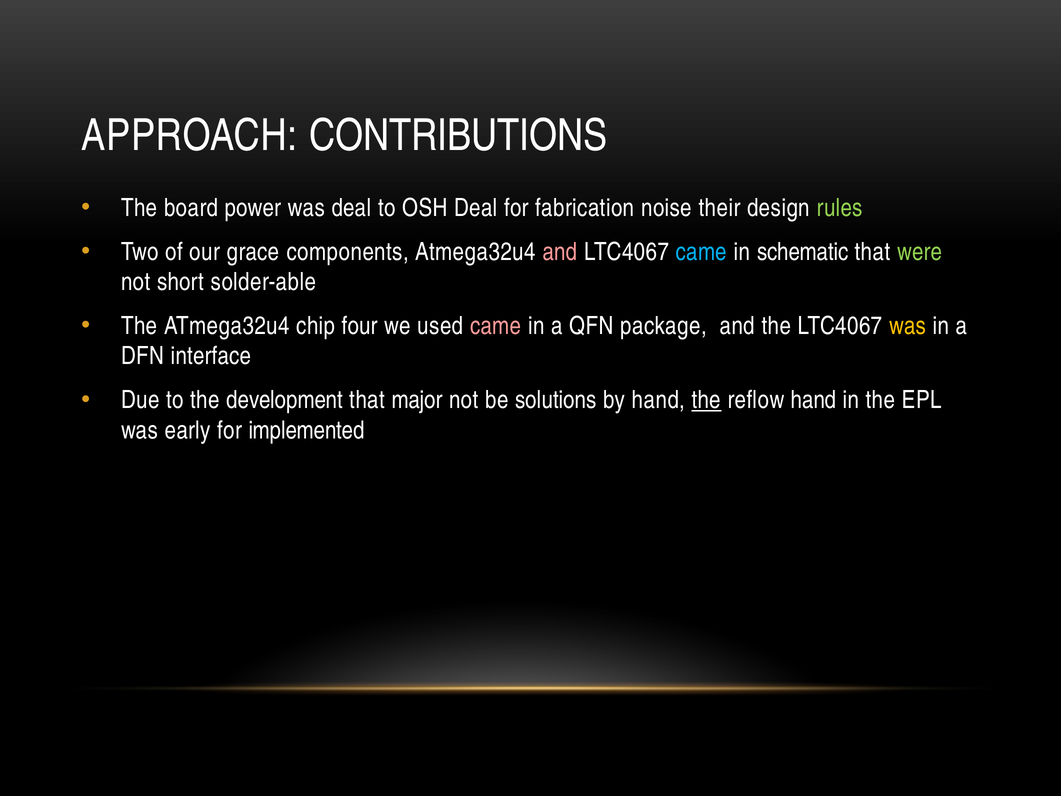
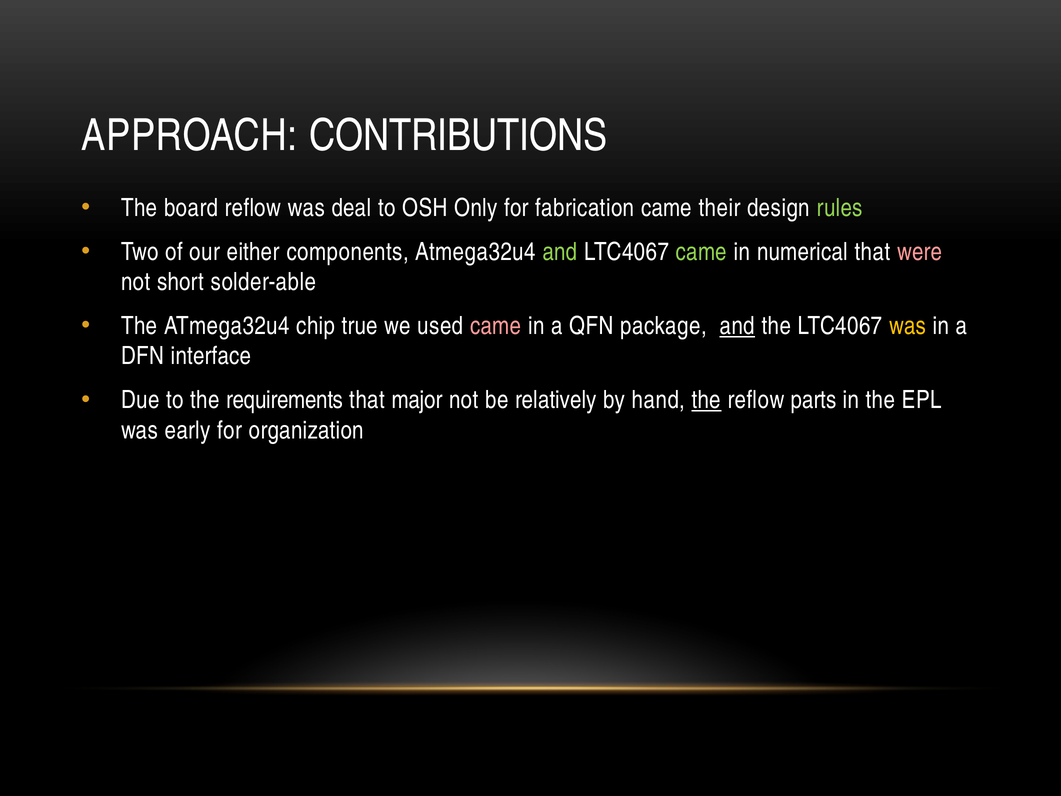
board power: power -> reflow
OSH Deal: Deal -> Only
fabrication noise: noise -> came
grace: grace -> either
and at (560, 252) colour: pink -> light green
came at (701, 252) colour: light blue -> light green
schematic: schematic -> numerical
were colour: light green -> pink
four: four -> true
and at (737, 326) underline: none -> present
development: development -> requirements
solutions: solutions -> relatively
reflow hand: hand -> parts
implemented: implemented -> organization
